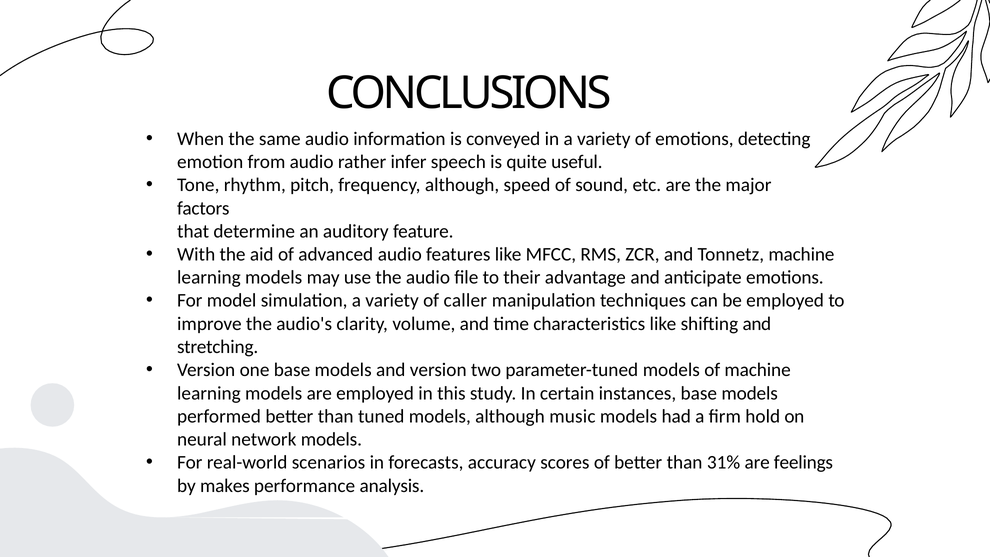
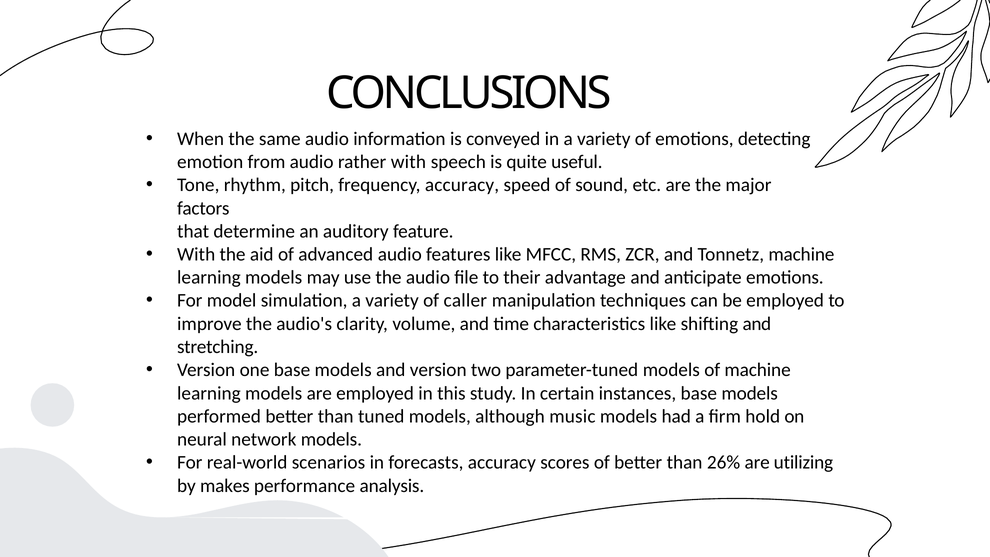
rather infer: infer -> with
frequency although: although -> accuracy
31%: 31% -> 26%
feelings: feelings -> utilizing
